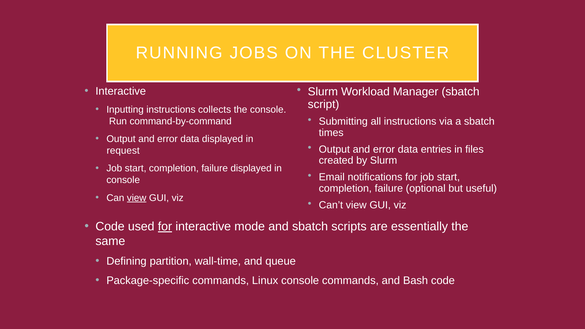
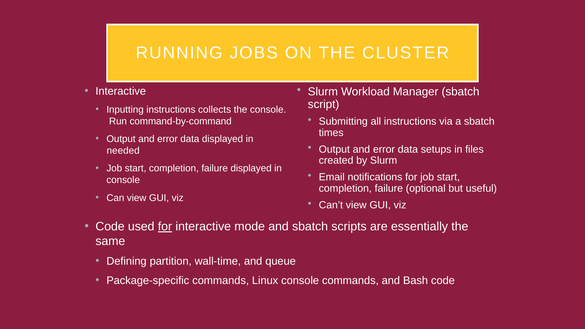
entries: entries -> setups
request: request -> needed
view at (137, 198) underline: present -> none
